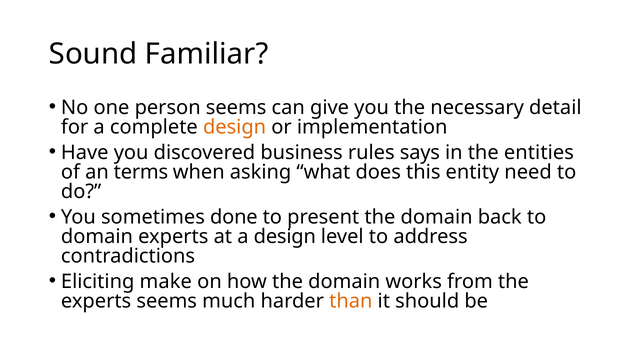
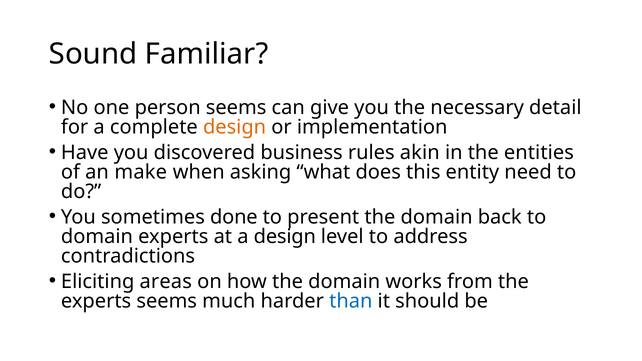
says: says -> akin
terms: terms -> make
make: make -> areas
than colour: orange -> blue
